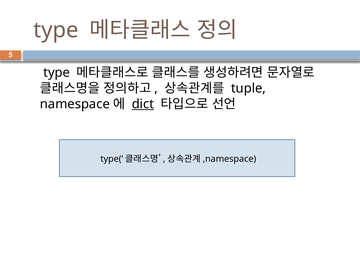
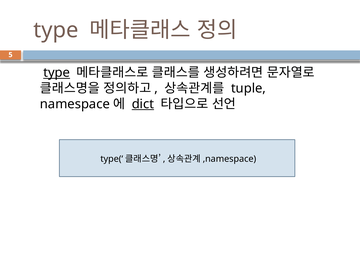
type at (57, 73) underline: none -> present
